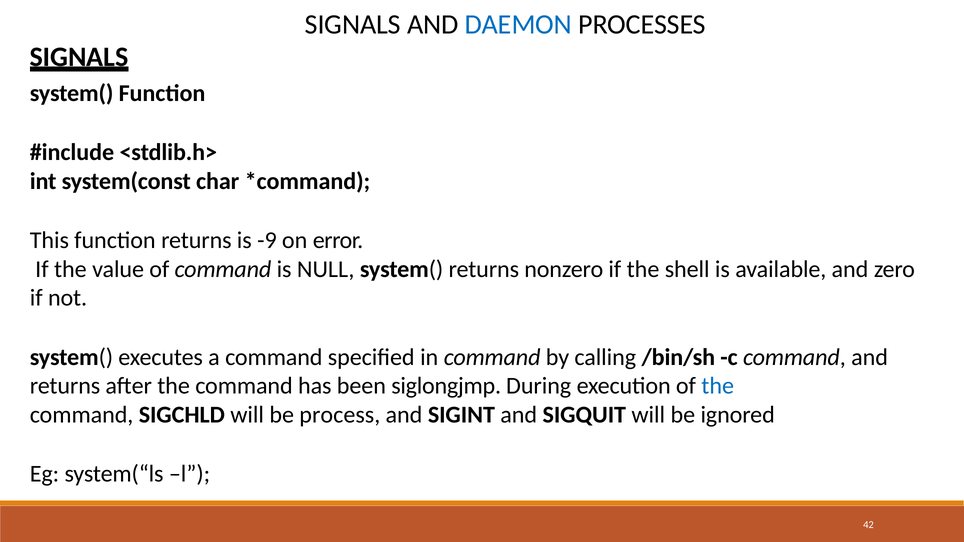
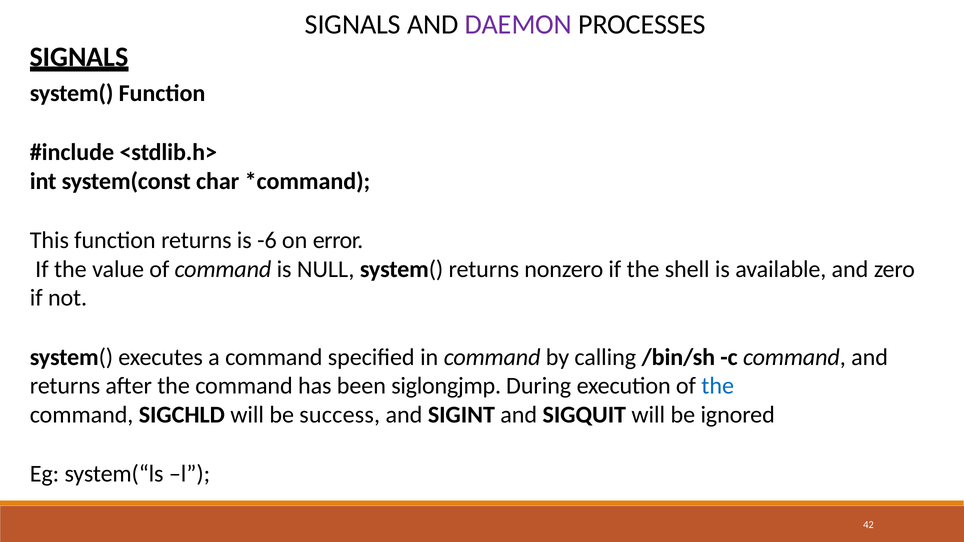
DAEMON colour: blue -> purple
-9: -9 -> -6
process: process -> success
